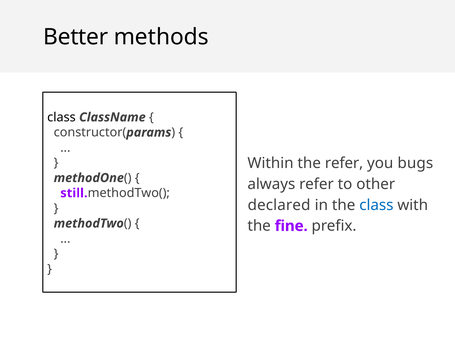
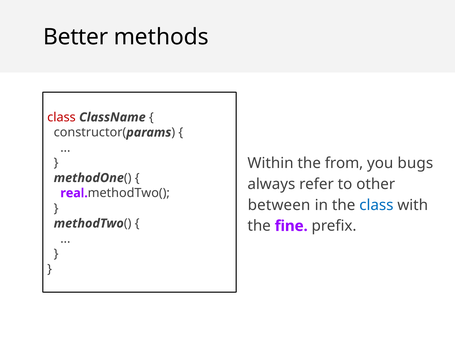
class at (61, 117) colour: black -> red
the refer: refer -> from
still: still -> real
declared: declared -> between
